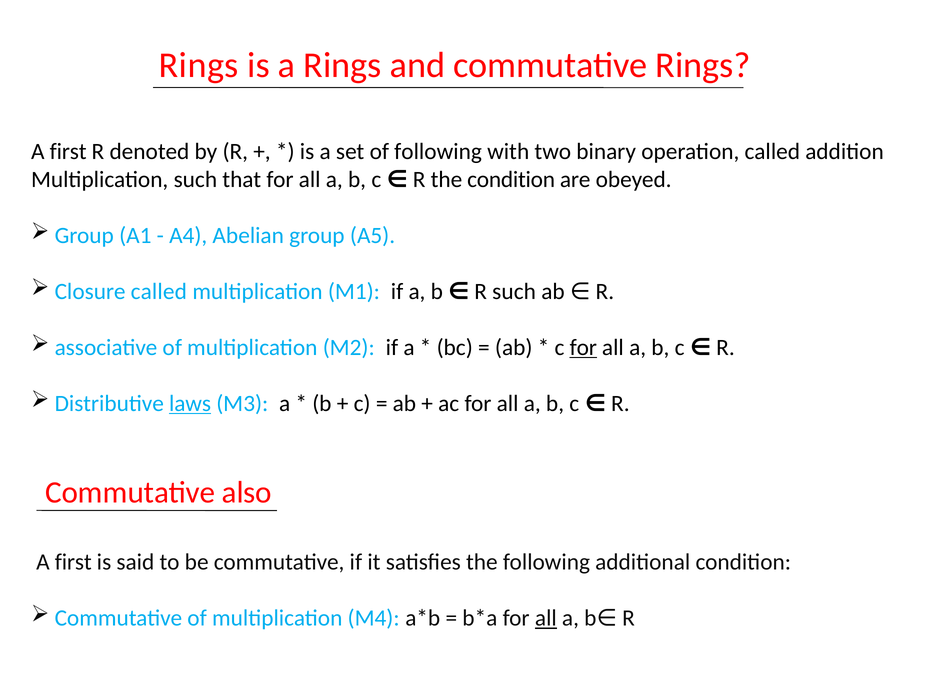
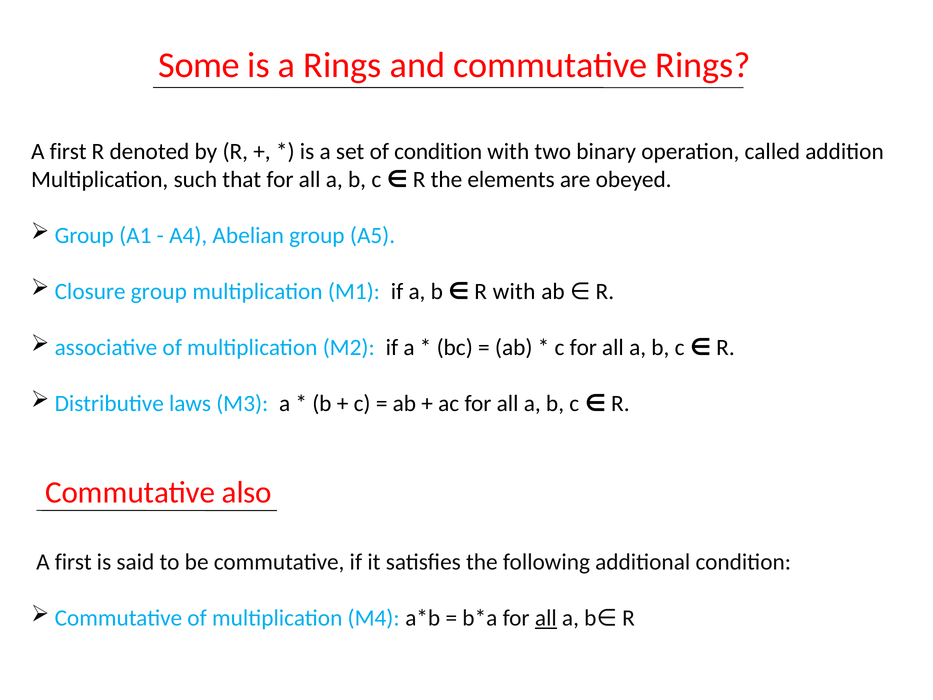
Rings at (199, 65): Rings -> Some
of following: following -> condition
the condition: condition -> elements
Closure called: called -> group
such at (514, 291): such -> with
for at (583, 347) underline: present -> none
laws underline: present -> none
